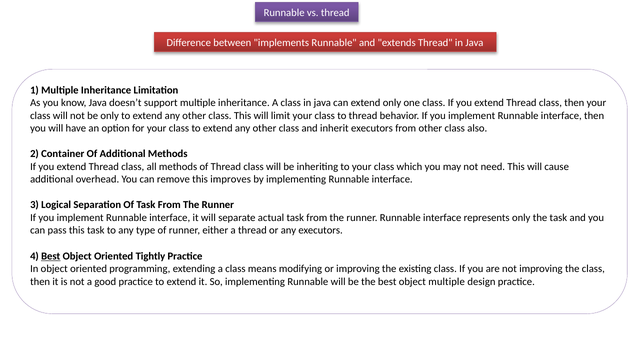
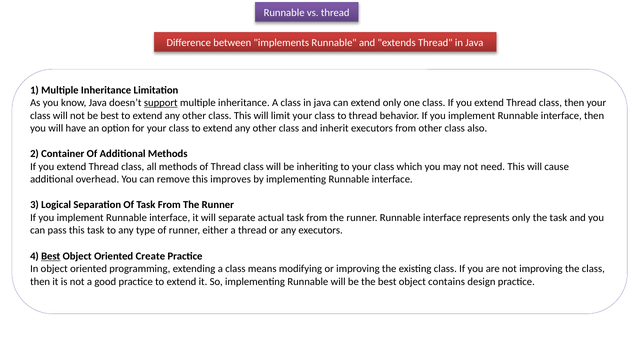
support underline: none -> present
be only: only -> best
Tightly: Tightly -> Create
object multiple: multiple -> contains
